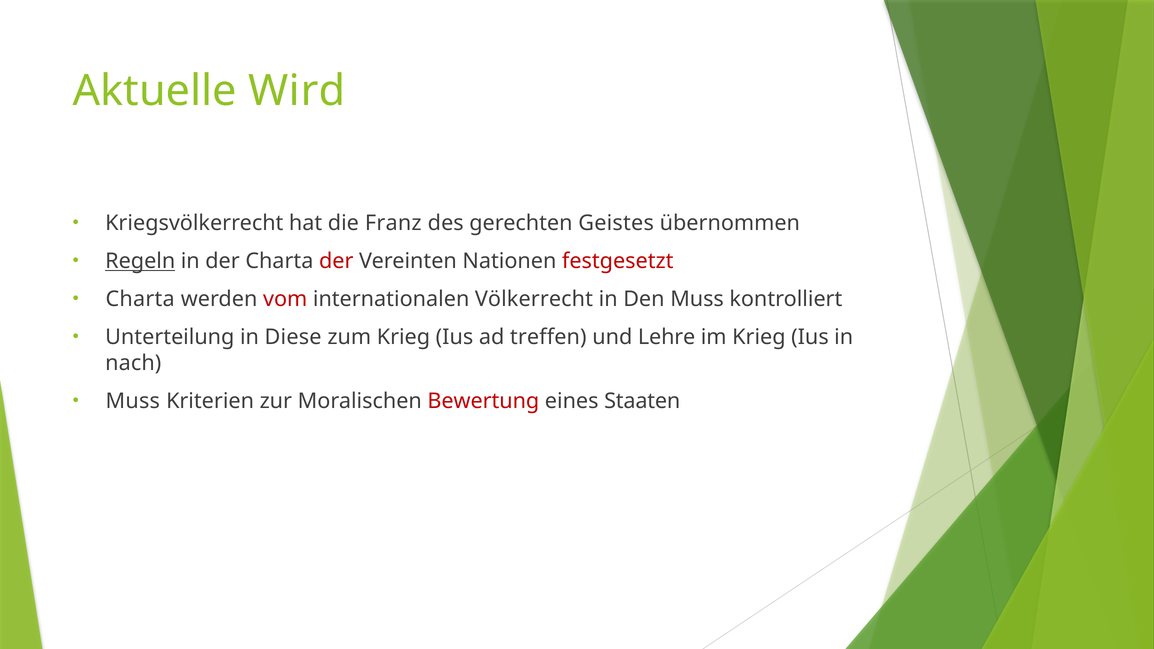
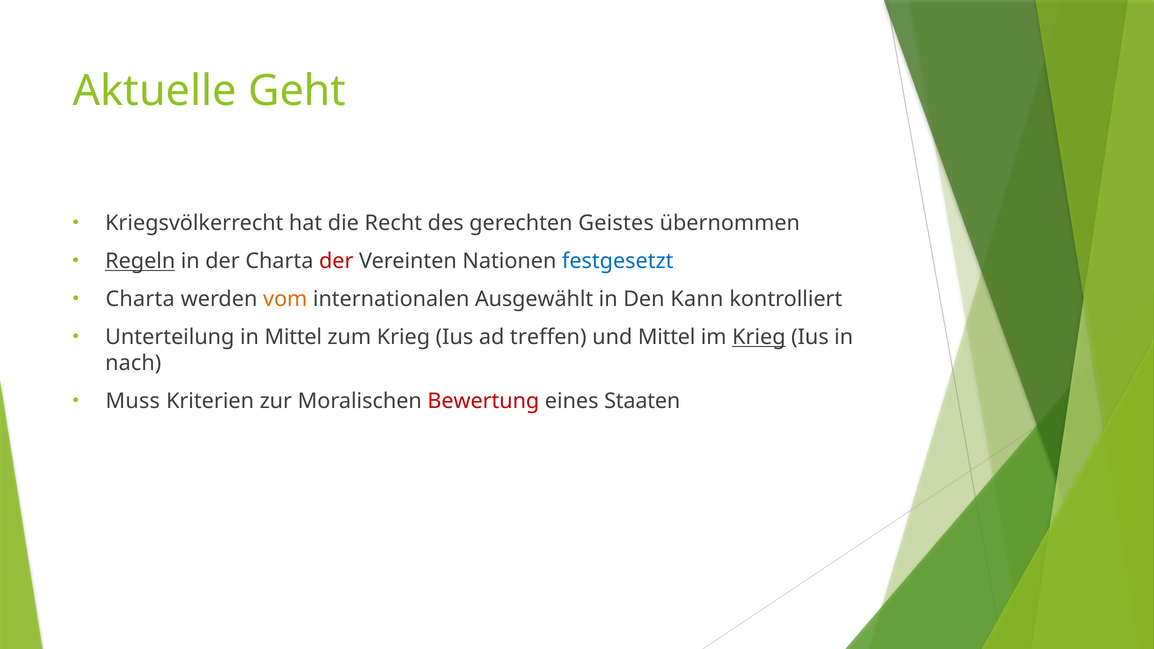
Wird: Wird -> Geht
Franz: Franz -> Recht
festgesetzt colour: red -> blue
vom colour: red -> orange
Völkerrecht: Völkerrecht -> Ausgewählt
Den Muss: Muss -> Kann
in Diese: Diese -> Mittel
und Lehre: Lehre -> Mittel
Krieg at (759, 337) underline: none -> present
